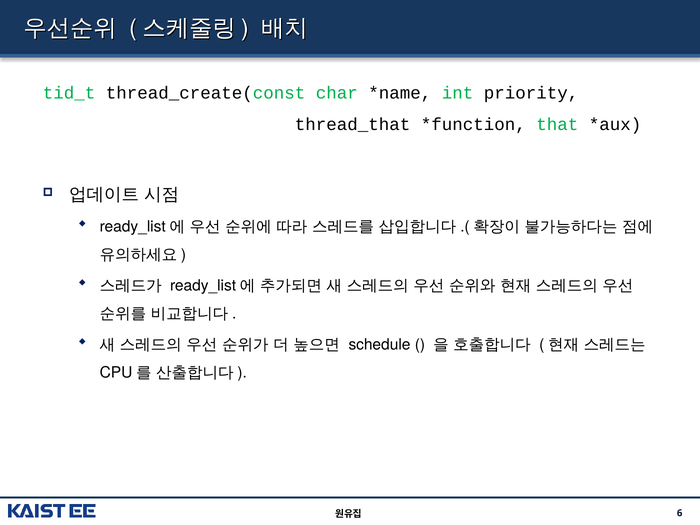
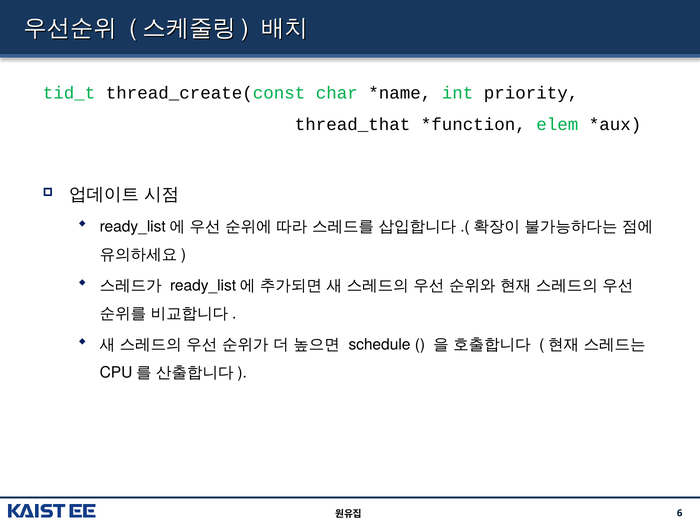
that: that -> elem
